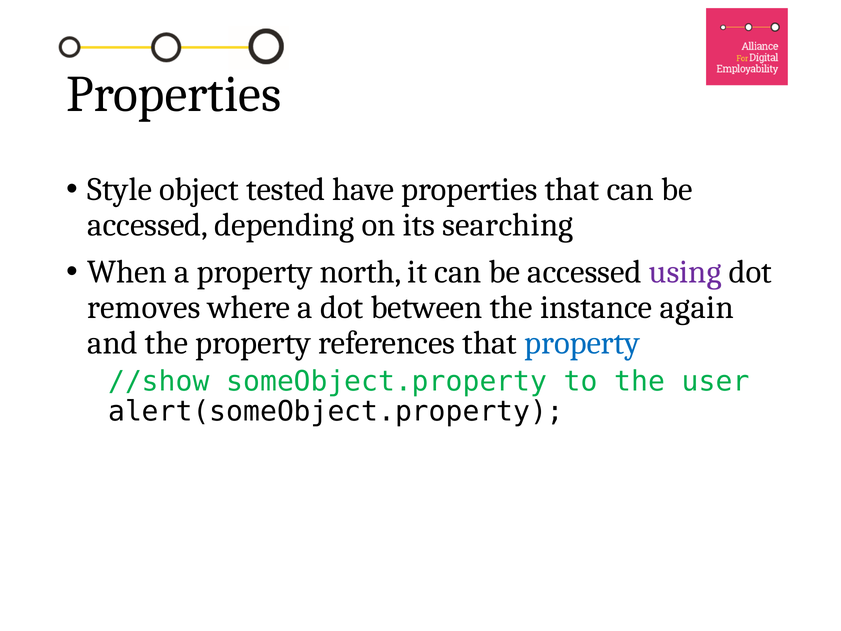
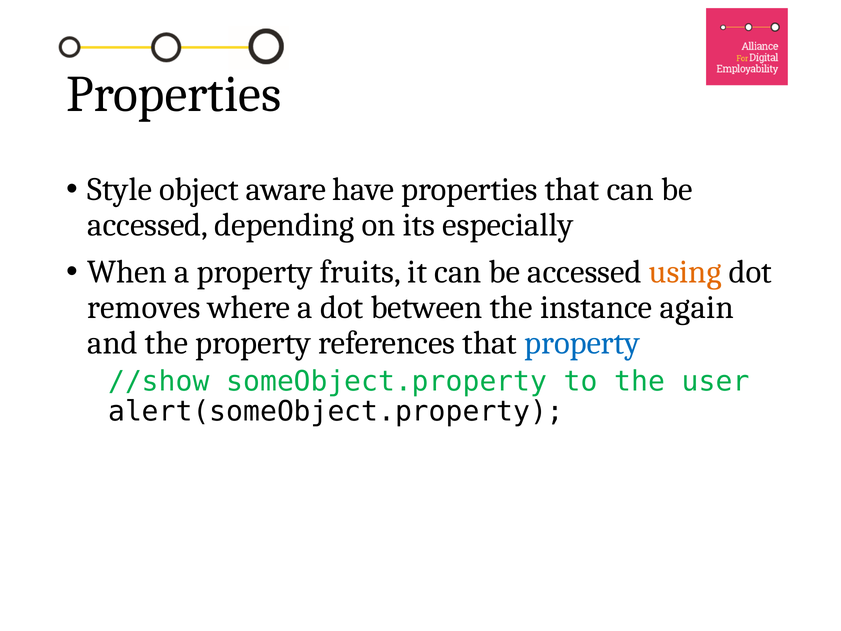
tested: tested -> aware
searching: searching -> especially
north: north -> fruits
using colour: purple -> orange
